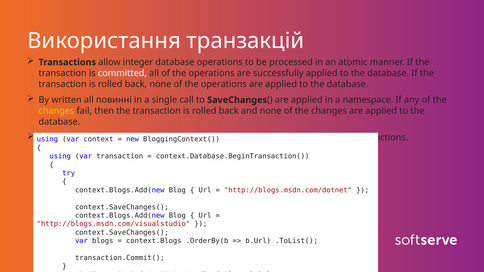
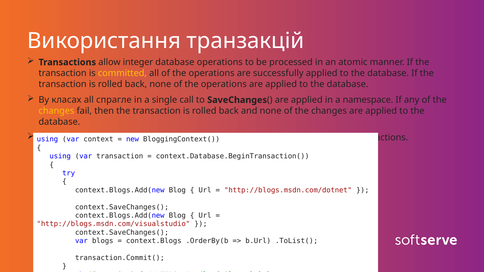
committed colour: white -> yellow
written: written -> класах
повинні: повинні -> спрагле
